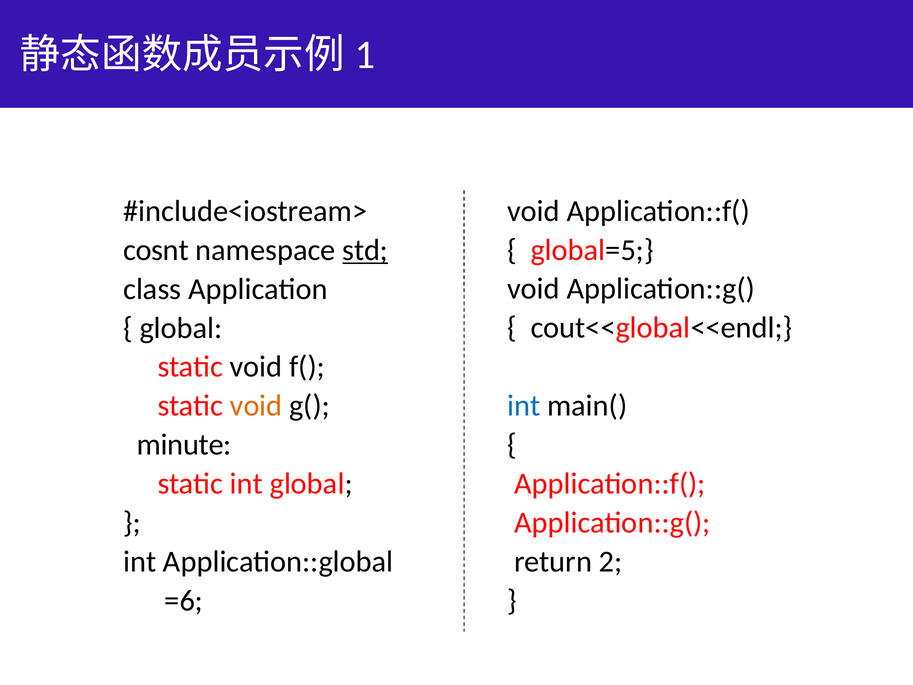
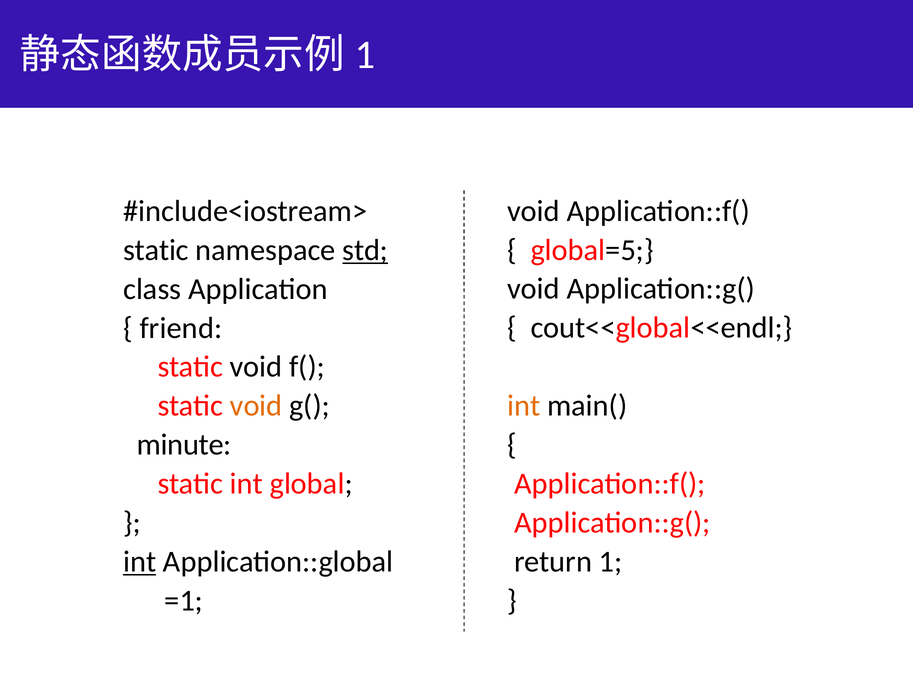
cosnt at (156, 250): cosnt -> static
global at (181, 328): global -> friend
int at (524, 406) colour: blue -> orange
2: 2 -> 1
int at (140, 561) underline: none -> present
=6: =6 -> =1
